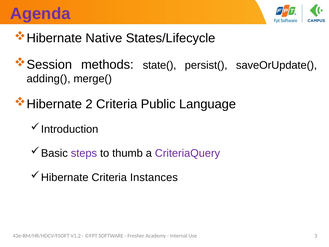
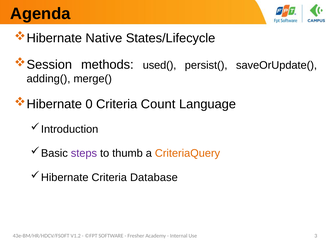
Agenda colour: purple -> black
state(: state( -> used(
2: 2 -> 0
Public: Public -> Count
CriteriaQuery colour: purple -> orange
Instances: Instances -> Database
